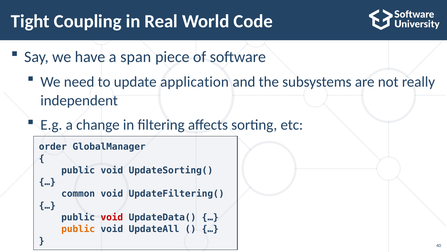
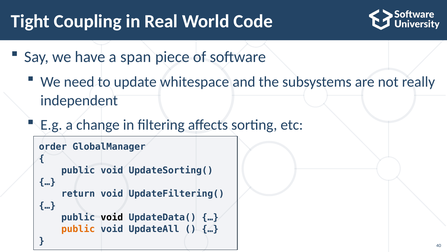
application: application -> whitespace
common: common -> return
void at (112, 217) colour: red -> black
